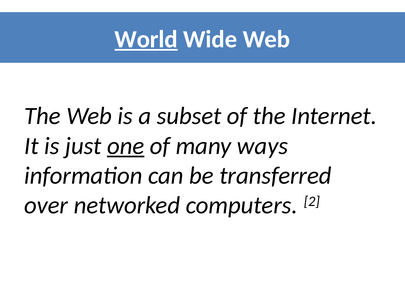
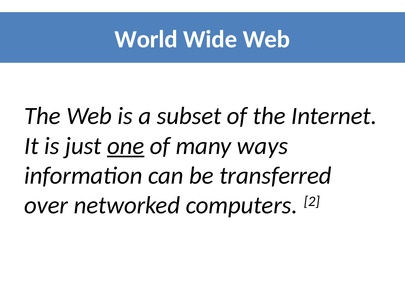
World underline: present -> none
